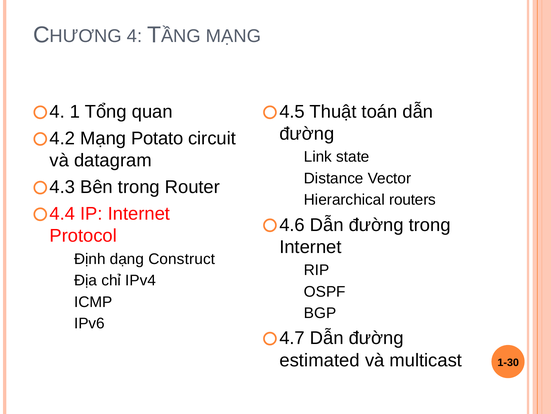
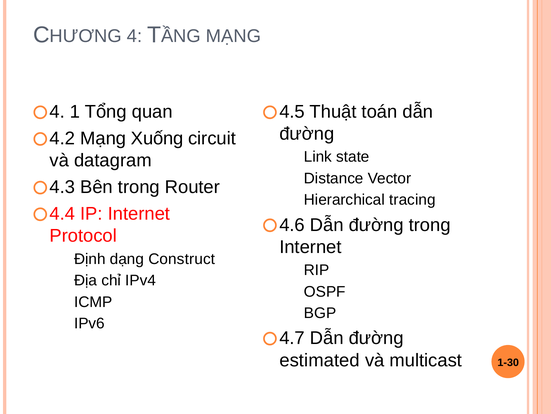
Potato: Potato -> Xuống
routers: routers -> tracing
